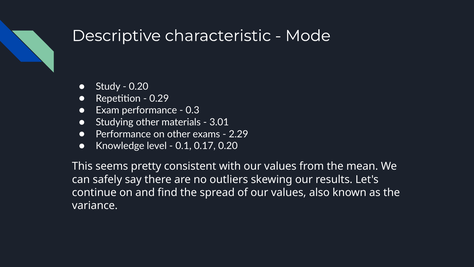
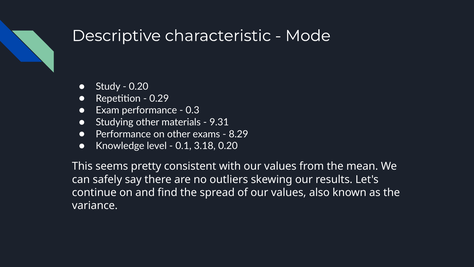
3.01: 3.01 -> 9.31
2.29: 2.29 -> 8.29
0.17: 0.17 -> 3.18
